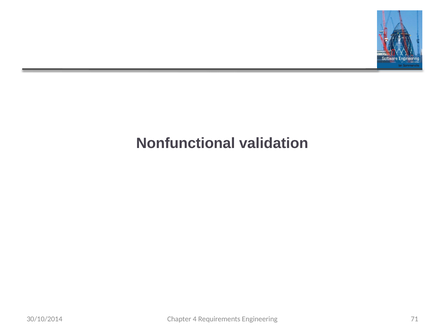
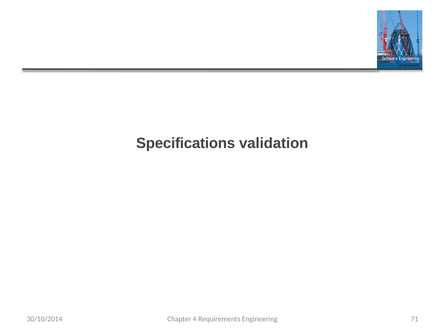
Nonfunctional: Nonfunctional -> Specifications
